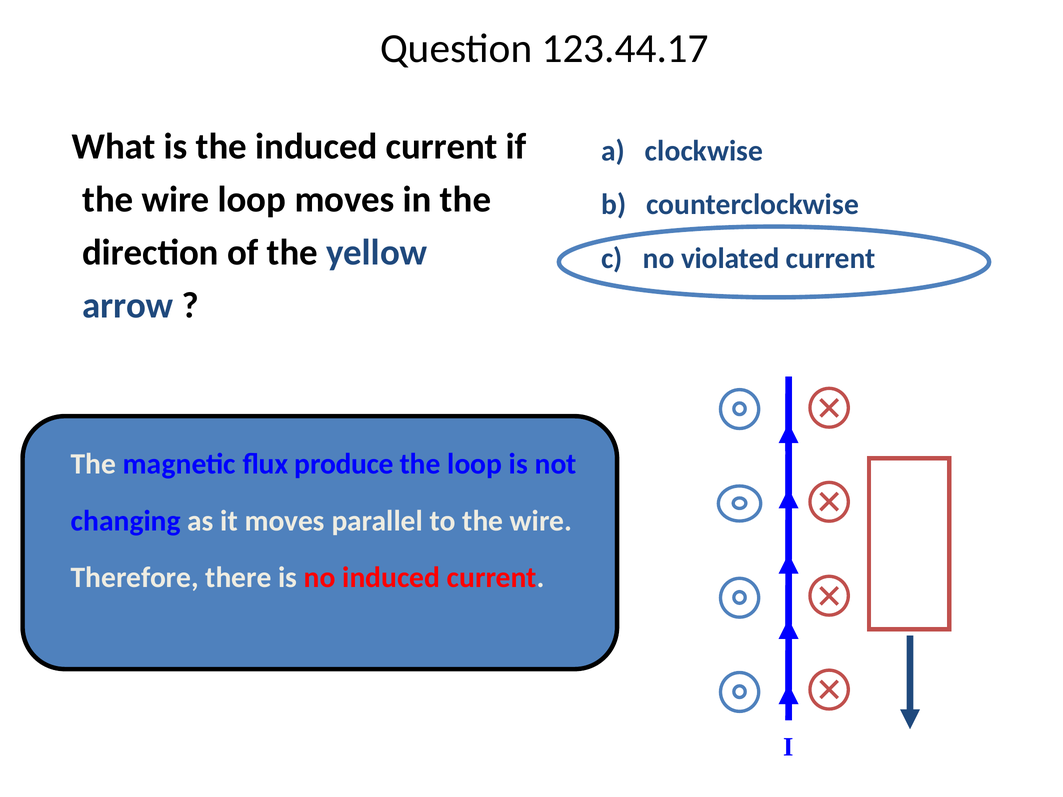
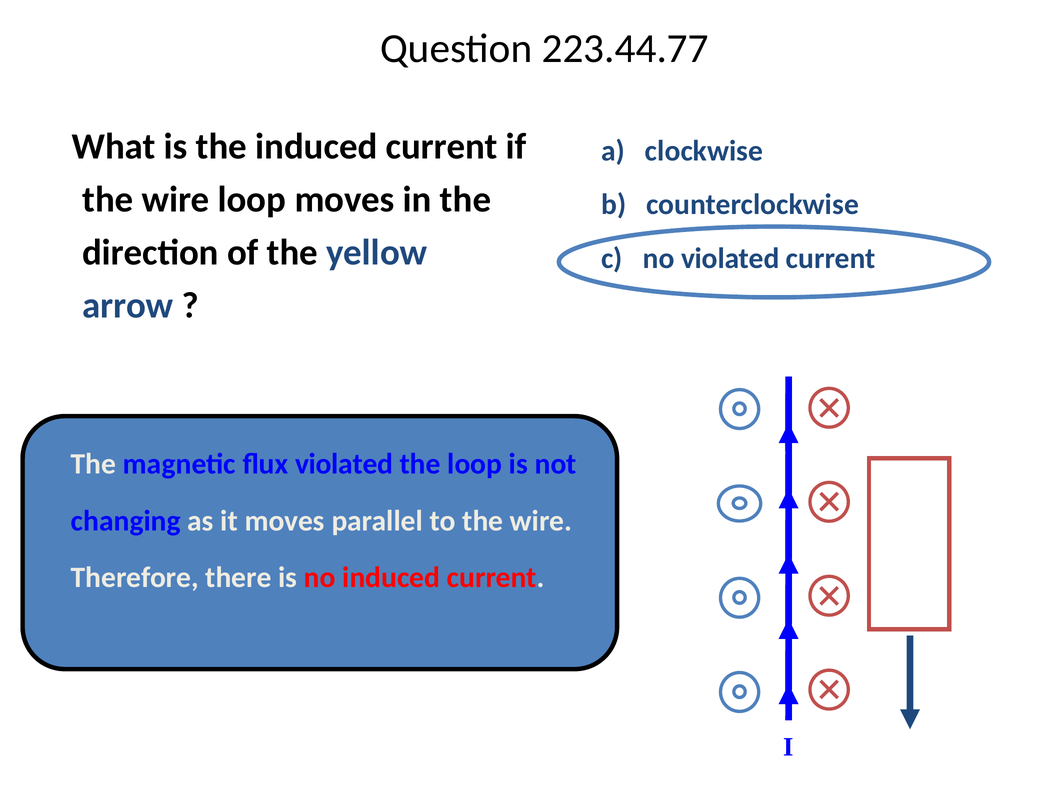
123.44.17: 123.44.17 -> 223.44.77
flux produce: produce -> violated
